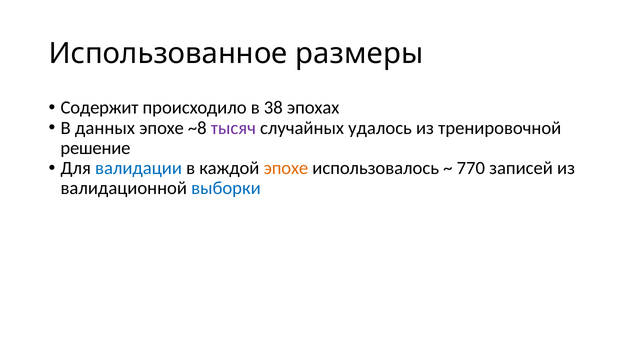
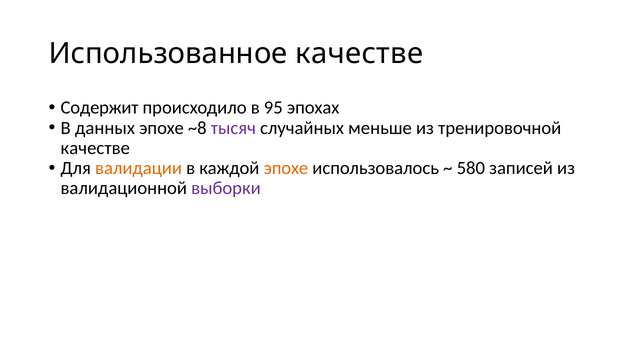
Использованное размеры: размеры -> качестве
38: 38 -> 95
удалось: удалось -> меньше
решение at (95, 148): решение -> качестве
валидации colour: blue -> orange
770: 770 -> 580
выборки colour: blue -> purple
